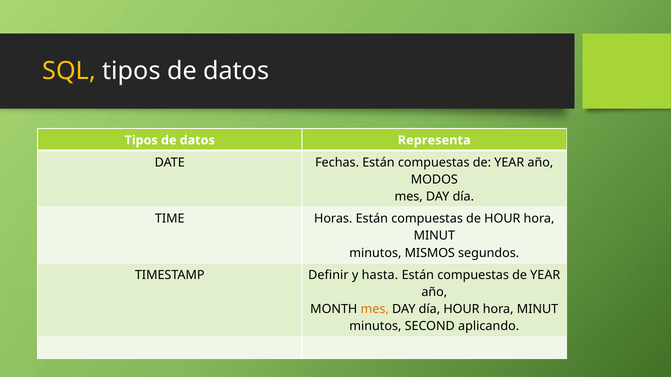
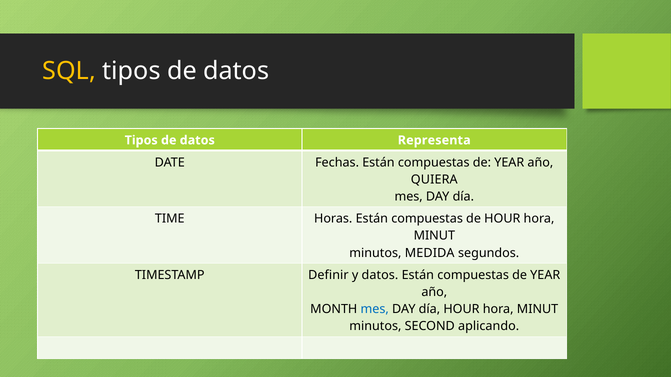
MODOS: MODOS -> QUIERA
MISMOS: MISMOS -> MEDIDA
y hasta: hasta -> datos
mes at (375, 310) colour: orange -> blue
